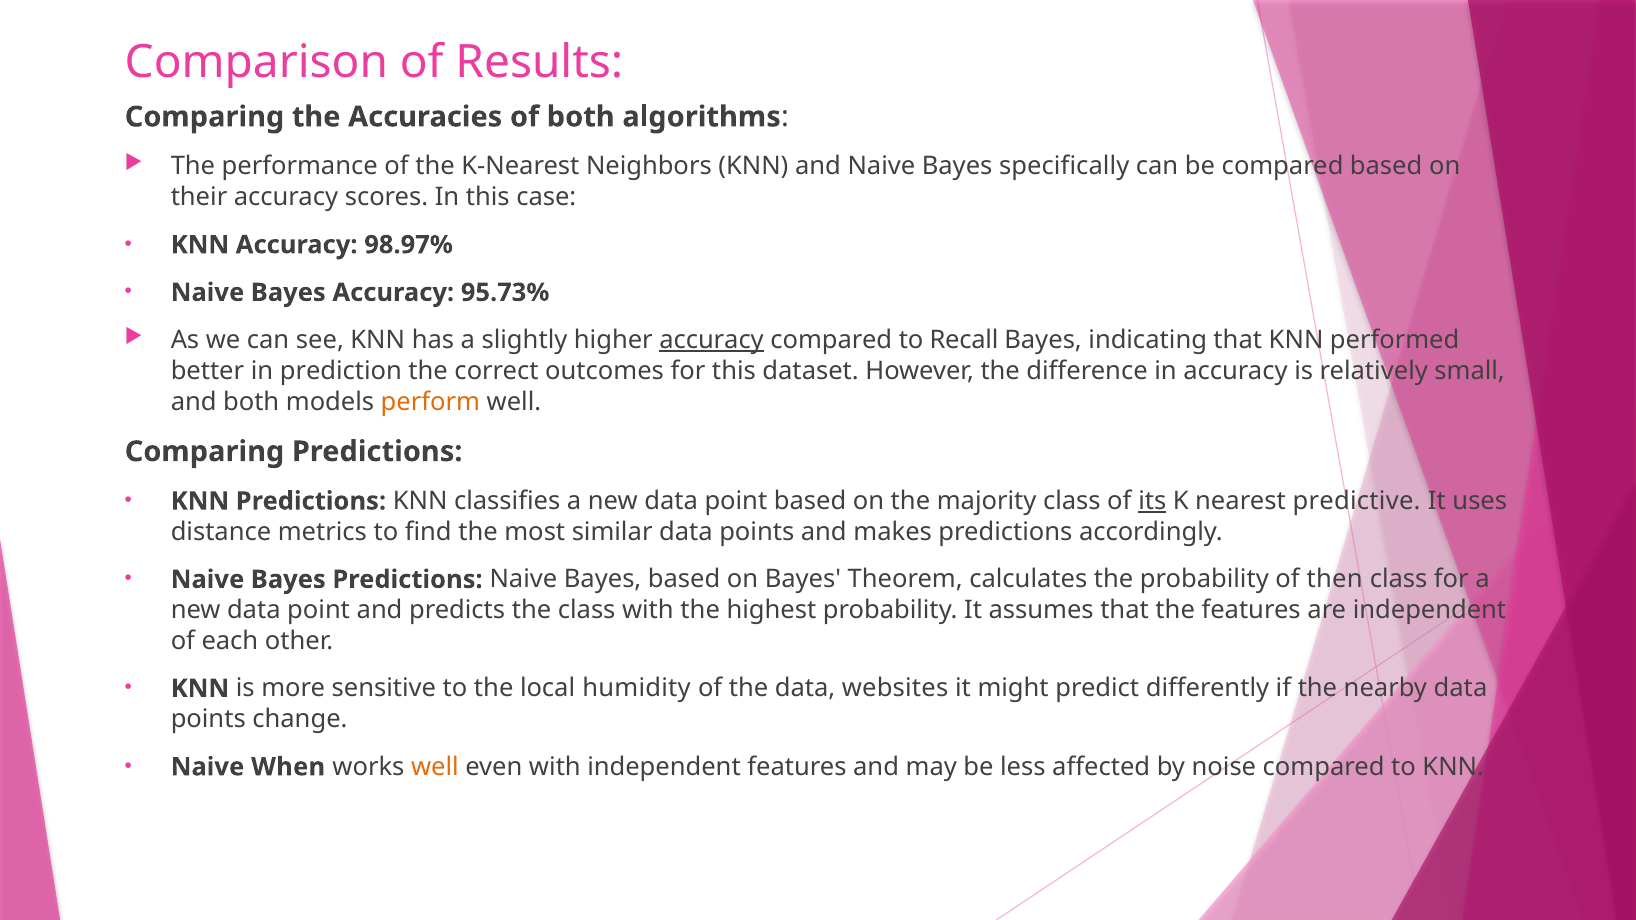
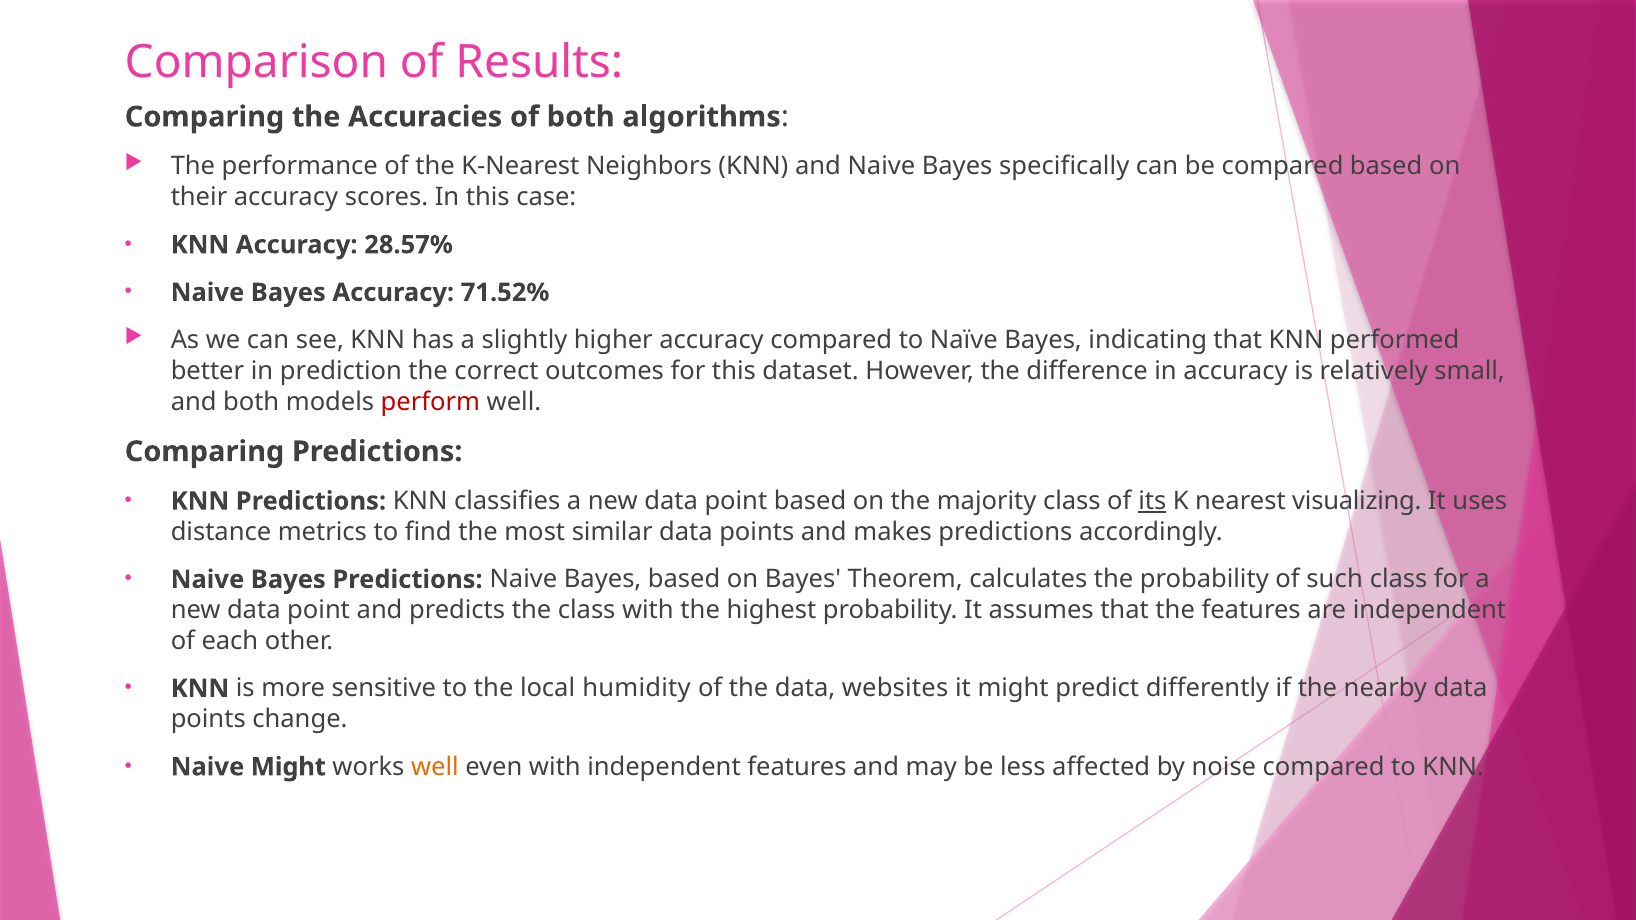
98.97%: 98.97% -> 28.57%
95.73%: 95.73% -> 71.52%
accuracy at (712, 340) underline: present -> none
Recall: Recall -> Naïve
perform colour: orange -> red
predictive: predictive -> visualizing
then: then -> such
Naive When: When -> Might
